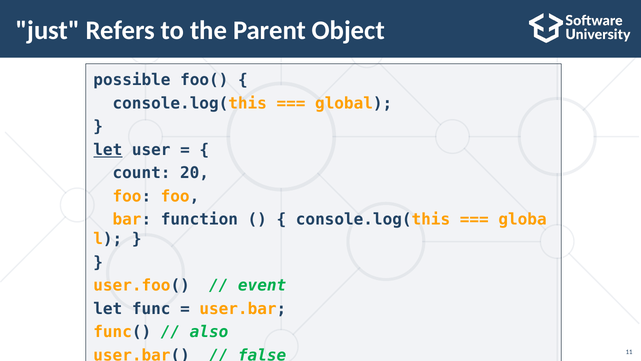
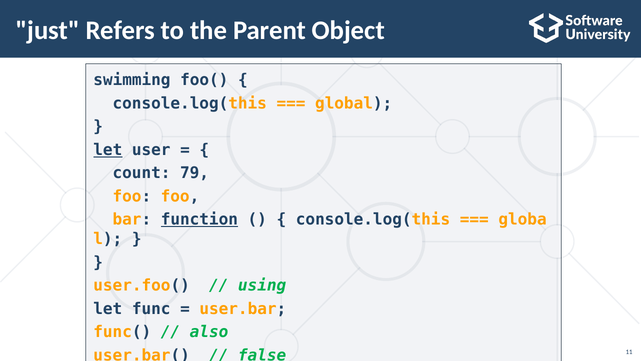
possible: possible -> swimming
20: 20 -> 79
function underline: none -> present
event: event -> using
